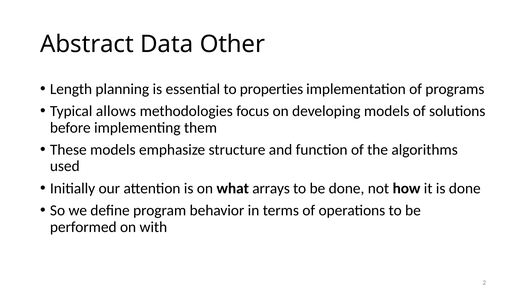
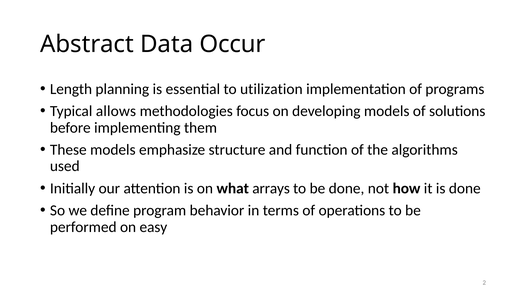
Other: Other -> Occur
properties: properties -> utilization
with: with -> easy
